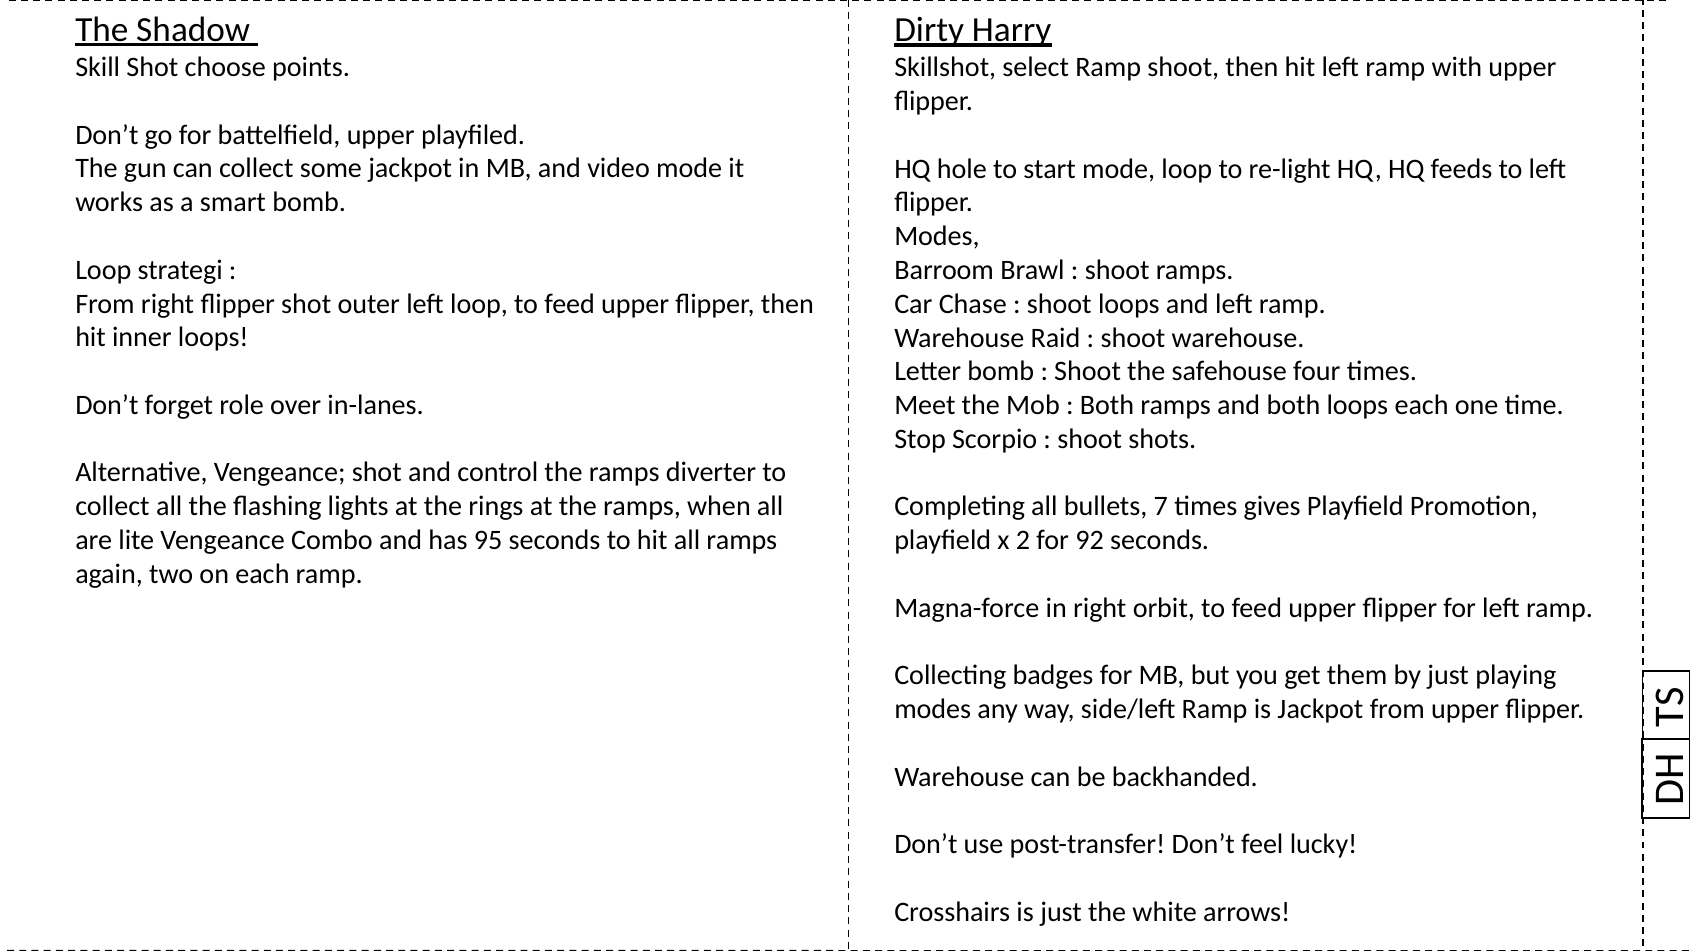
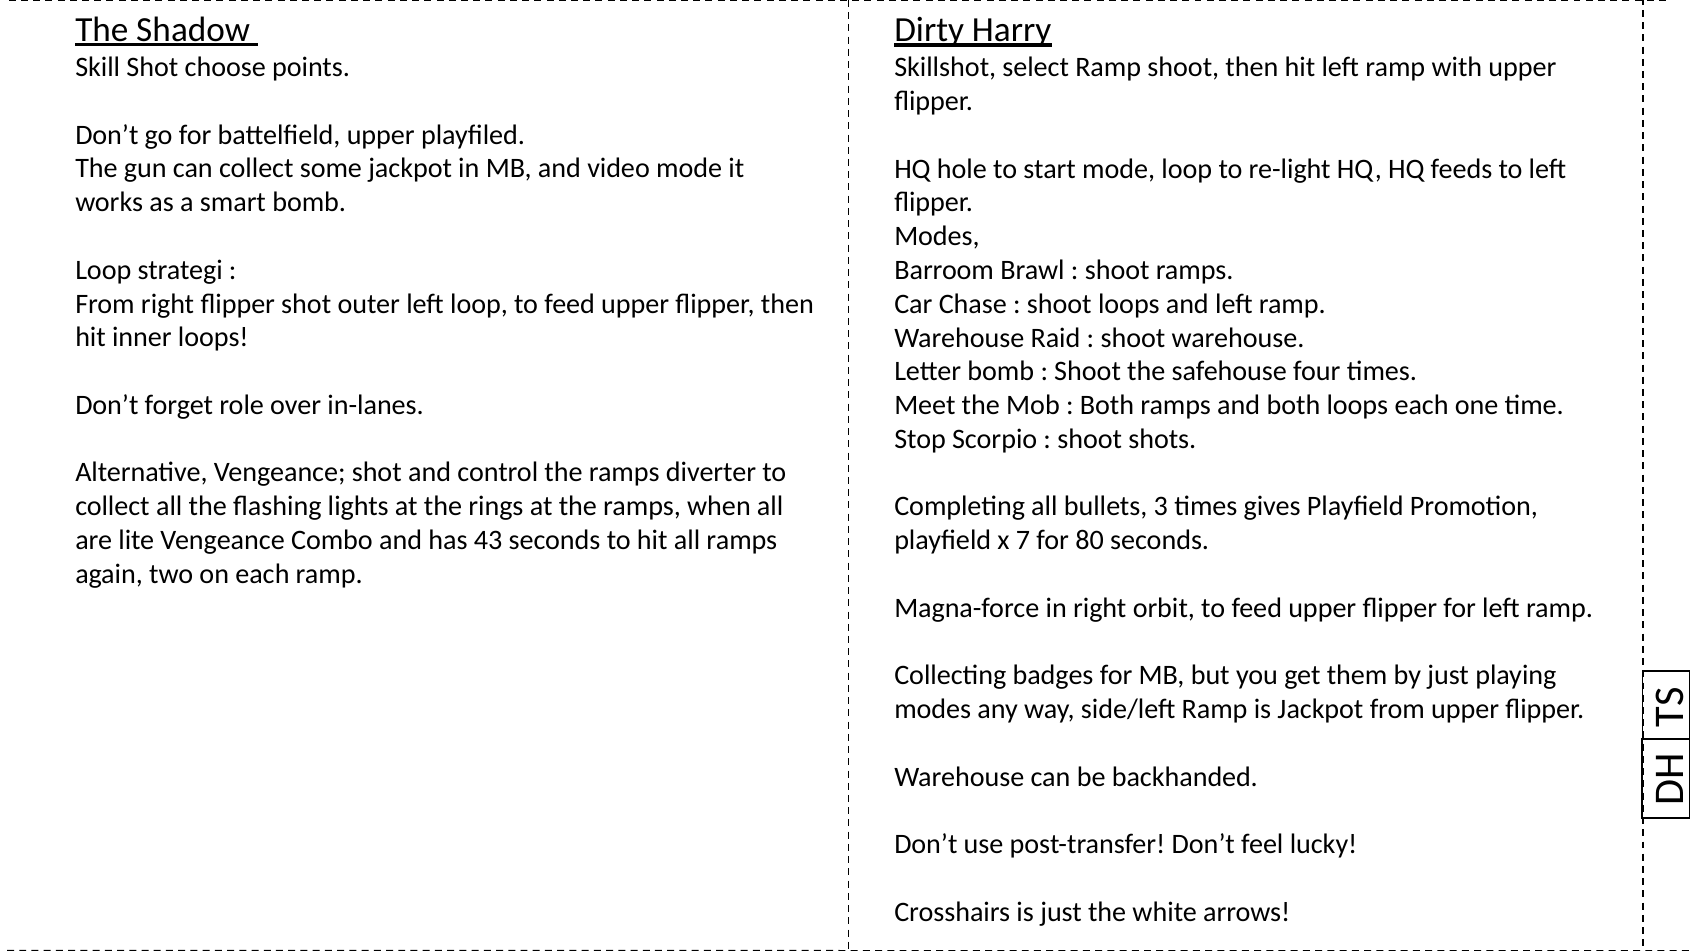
7: 7 -> 3
95: 95 -> 43
2: 2 -> 7
92: 92 -> 80
